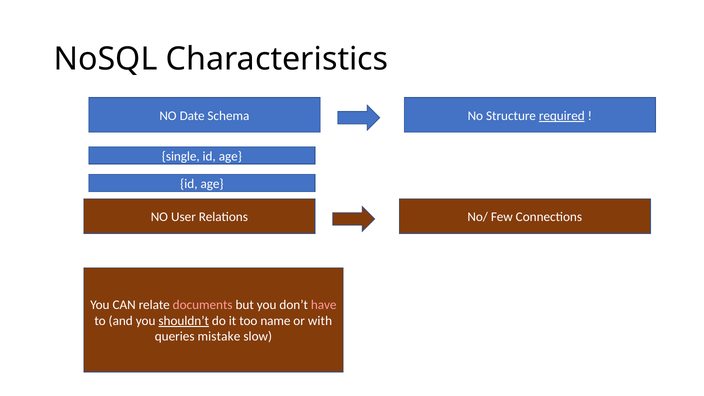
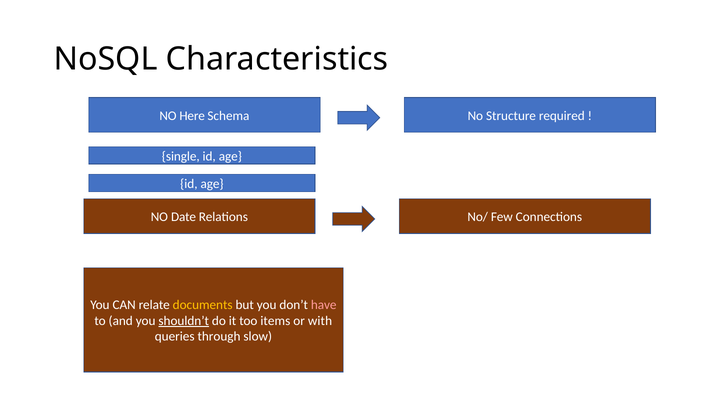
Date: Date -> Here
required underline: present -> none
User: User -> Date
documents colour: pink -> yellow
name: name -> items
mistake: mistake -> through
